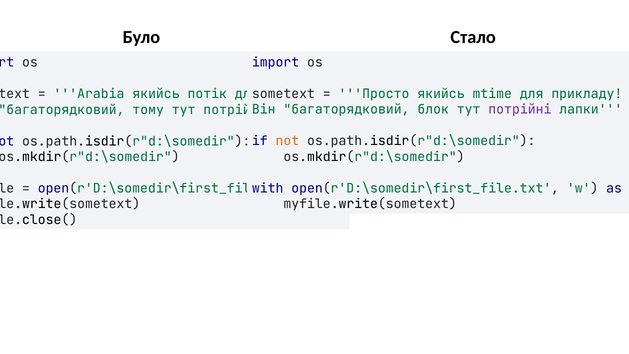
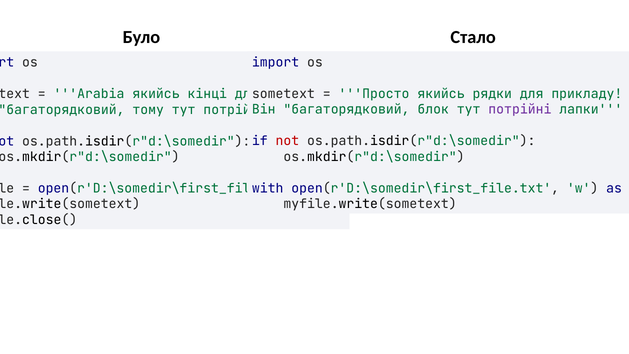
потік: потік -> кінці
mtime: mtime -> рядки
not at (287, 141) colour: orange -> red
